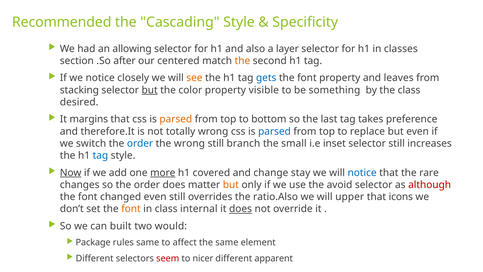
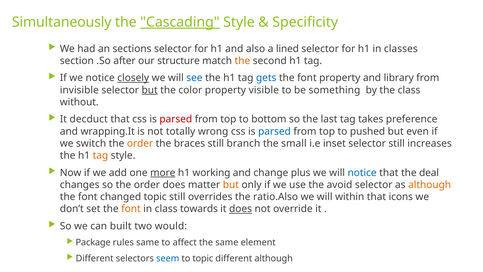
Recommended: Recommended -> Simultaneously
Cascading underline: none -> present
allowing: allowing -> sections
layer: layer -> lined
centered: centered -> structure
closely underline: none -> present
see colour: orange -> blue
leaves: leaves -> library
stacking: stacking -> invisible
desired: desired -> without
margins: margins -> decduct
parsed at (176, 119) colour: orange -> red
therefore.It: therefore.It -> wrapping.It
replace: replace -> pushed
order at (140, 143) colour: blue -> orange
the wrong: wrong -> braces
tag at (100, 155) colour: blue -> orange
Now underline: present -> none
covered: covered -> working
stay: stay -> plus
rare: rare -> deal
although at (430, 185) colour: red -> orange
changed even: even -> topic
upper: upper -> within
internal: internal -> towards
seem colour: red -> blue
to nicer: nicer -> topic
different apparent: apparent -> although
